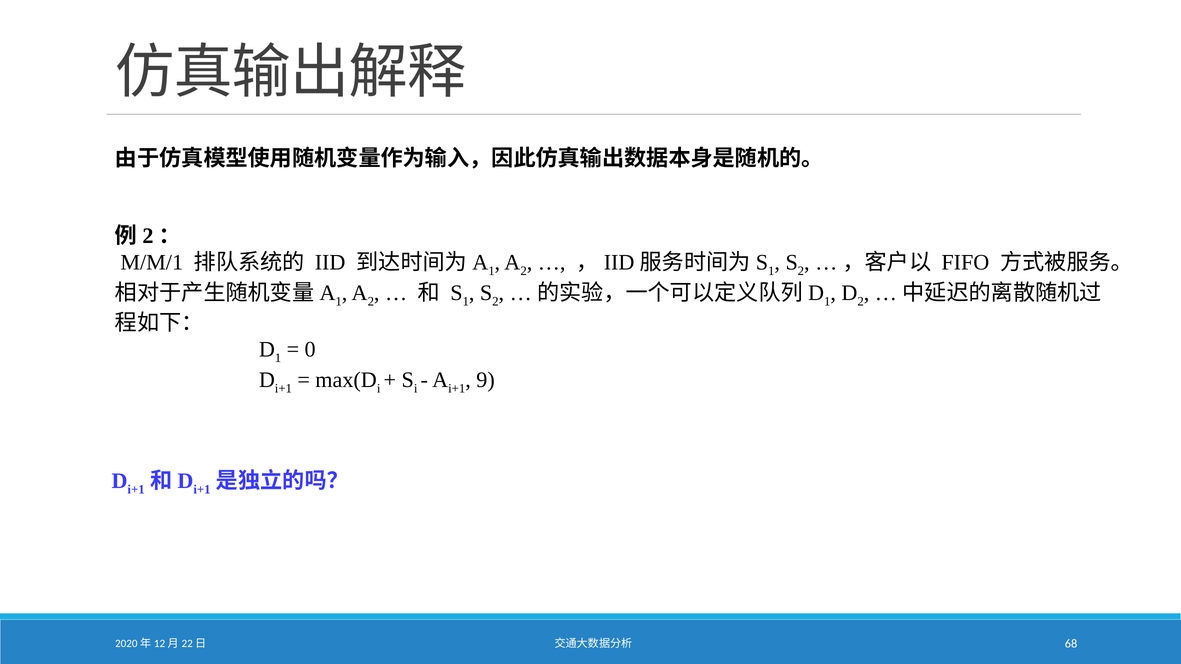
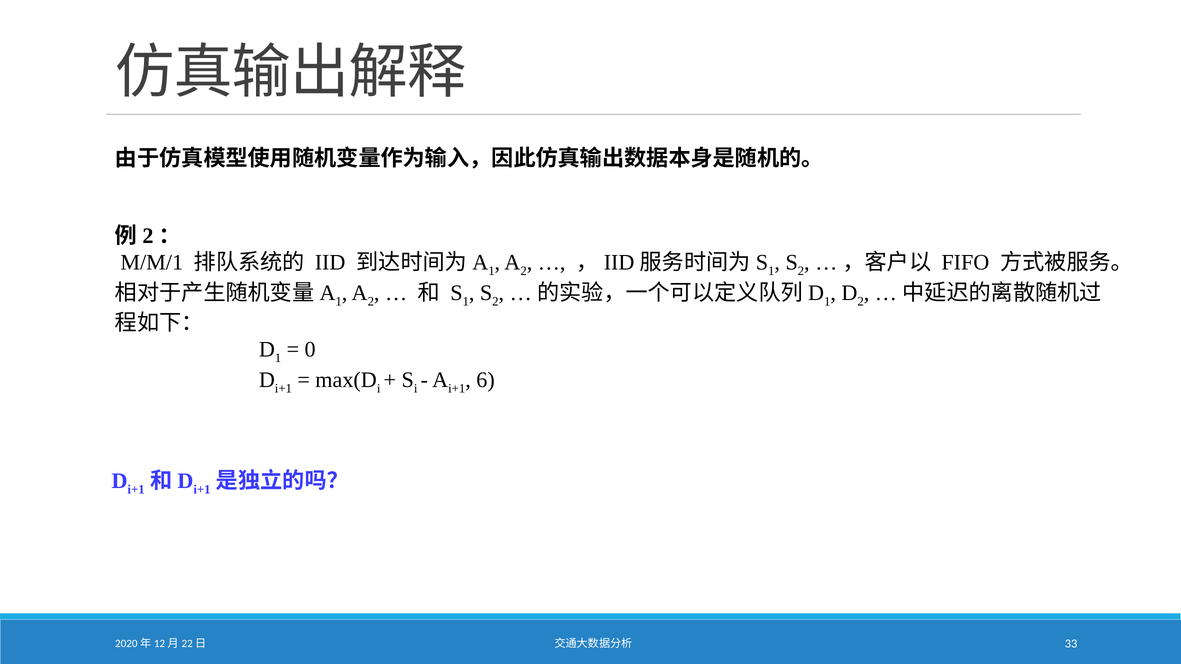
9: 9 -> 6
68: 68 -> 33
